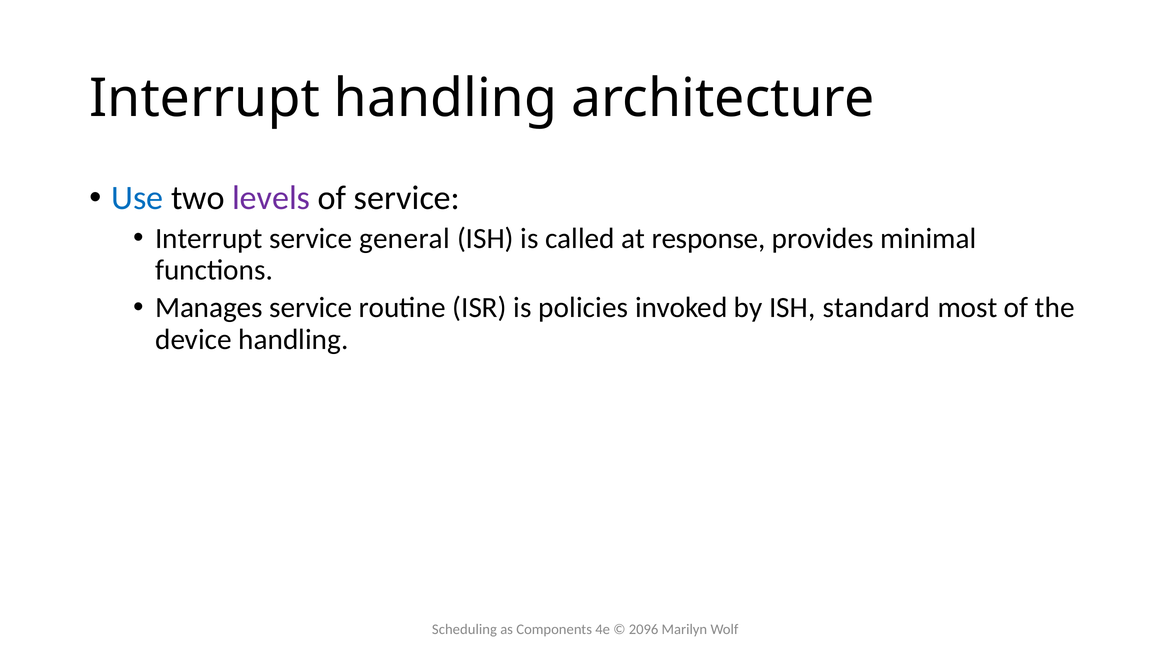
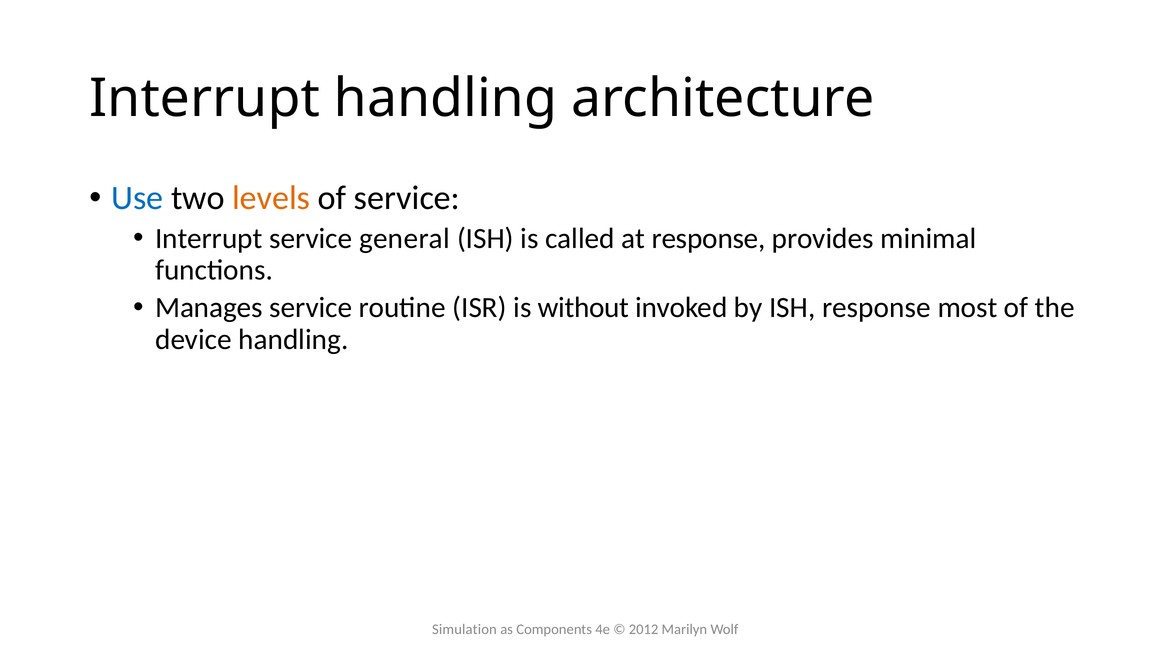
levels colour: purple -> orange
policies: policies -> without
ISH standard: standard -> response
Scheduling: Scheduling -> Simulation
2096: 2096 -> 2012
